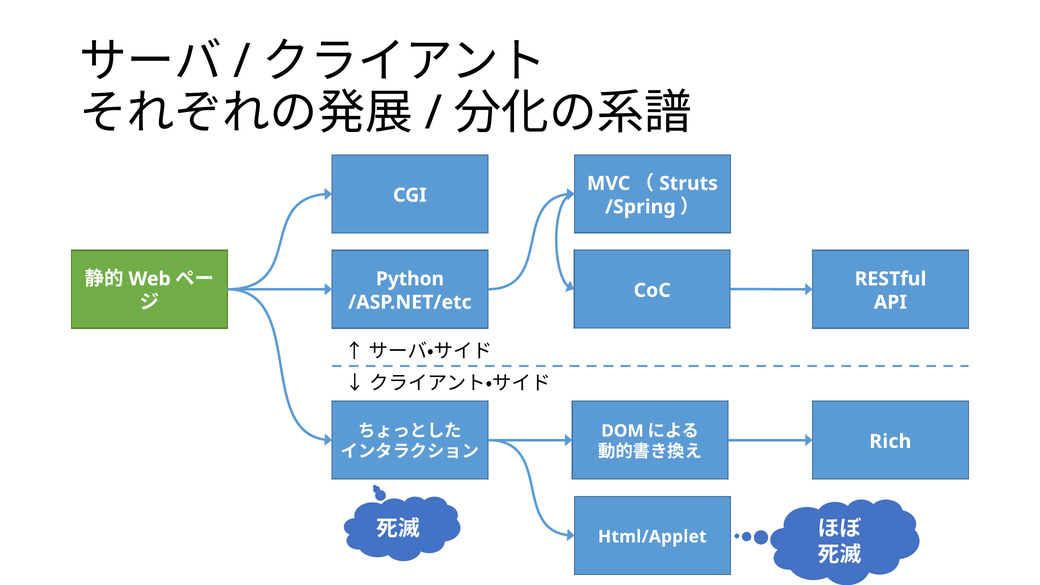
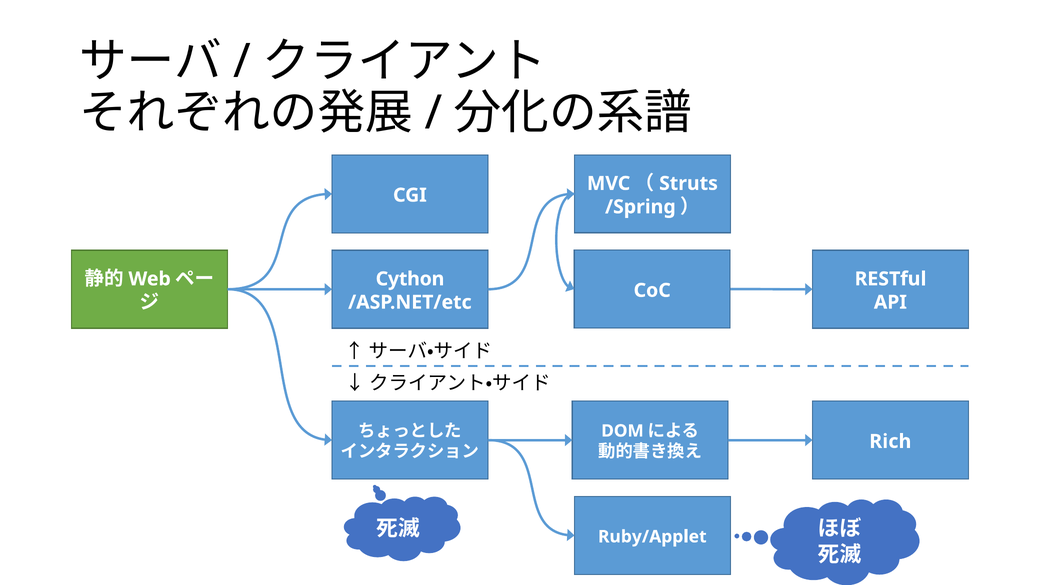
Python: Python -> Cython
Html/Applet: Html/Applet -> Ruby/Applet
